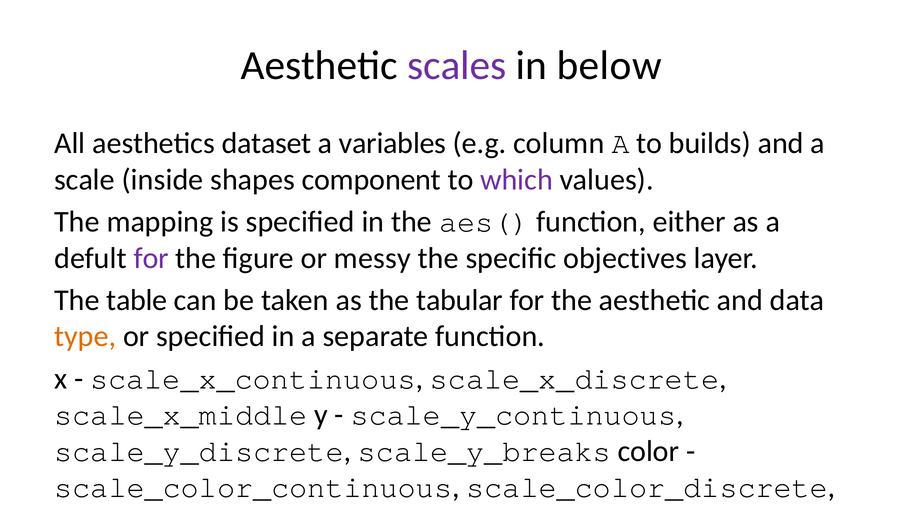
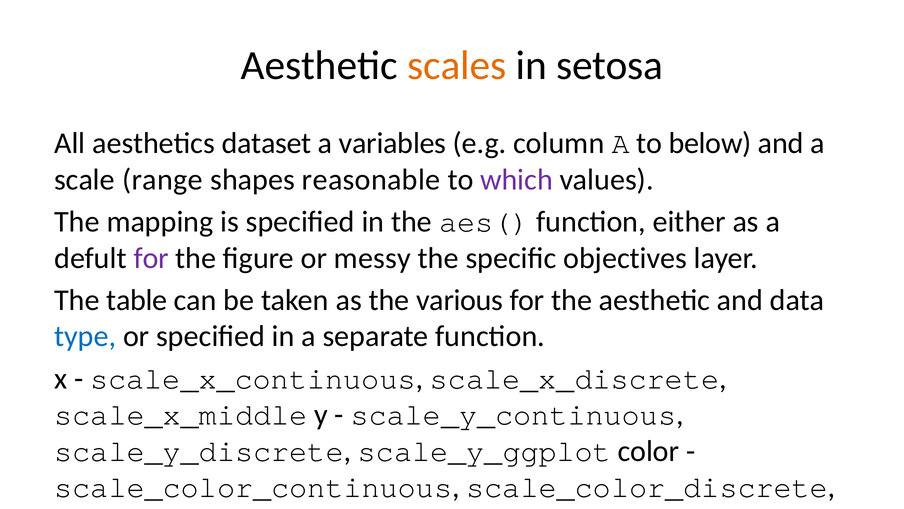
scales colour: purple -> orange
below: below -> setosa
builds: builds -> below
inside: inside -> range
component: component -> reasonable
tabular: tabular -> various
type colour: orange -> blue
scale_y_breaks: scale_y_breaks -> scale_y_ggplot
